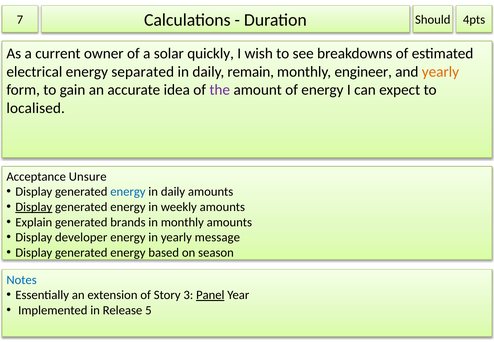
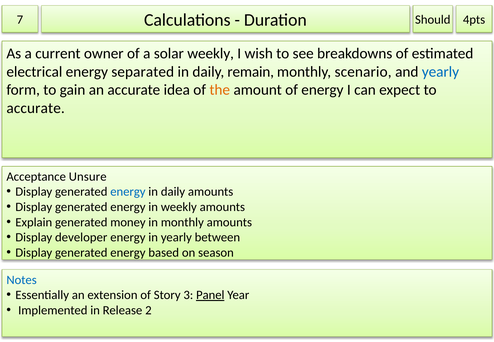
solar quickly: quickly -> weekly
engineer: engineer -> scenario
yearly at (440, 72) colour: orange -> blue
the colour: purple -> orange
localised at (36, 108): localised -> accurate
Display at (34, 207) underline: present -> none
brands: brands -> money
message: message -> between
5: 5 -> 2
